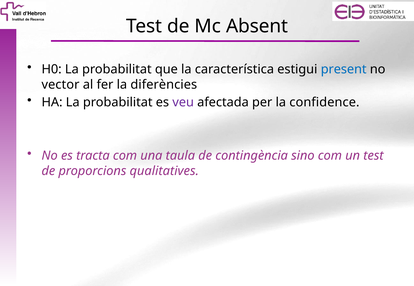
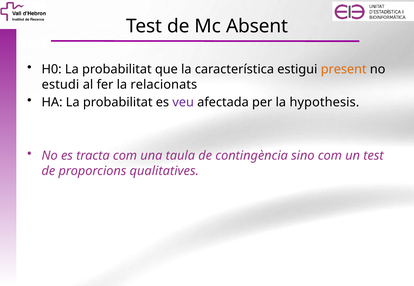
present colour: blue -> orange
vector: vector -> estudi
diferències: diferències -> relacionats
confidence: confidence -> hypothesis
